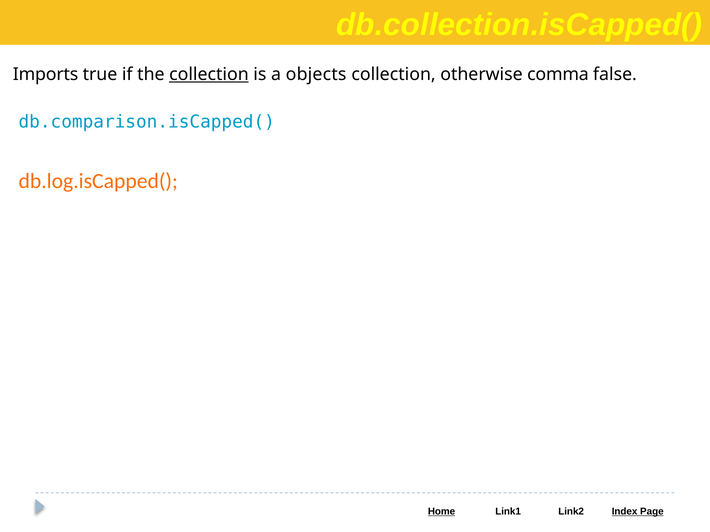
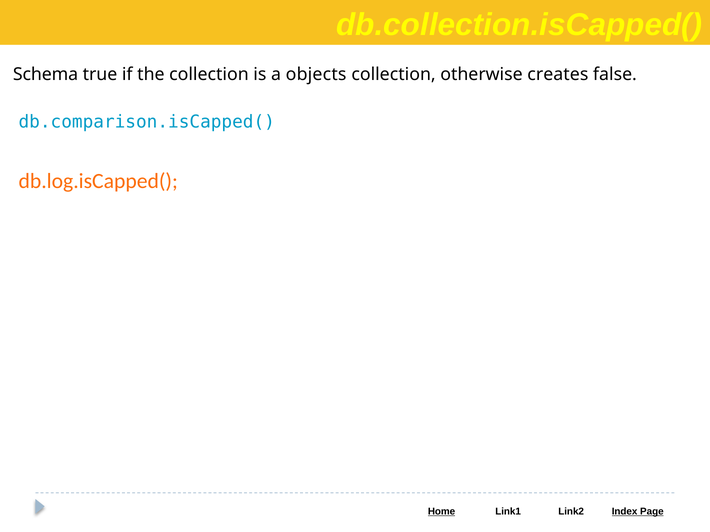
Imports: Imports -> Schema
collection at (209, 75) underline: present -> none
comma: comma -> creates
